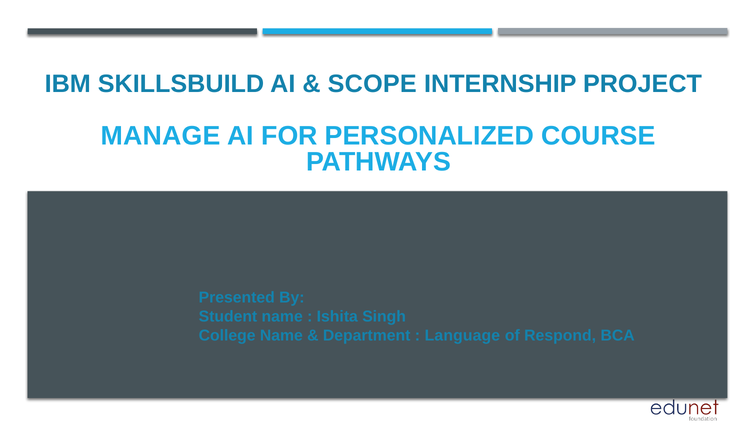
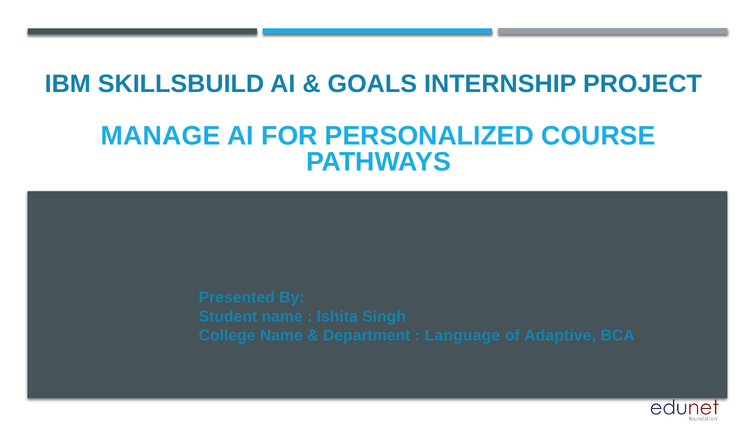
SCOPE: SCOPE -> GOALS
Respond: Respond -> Adaptive
